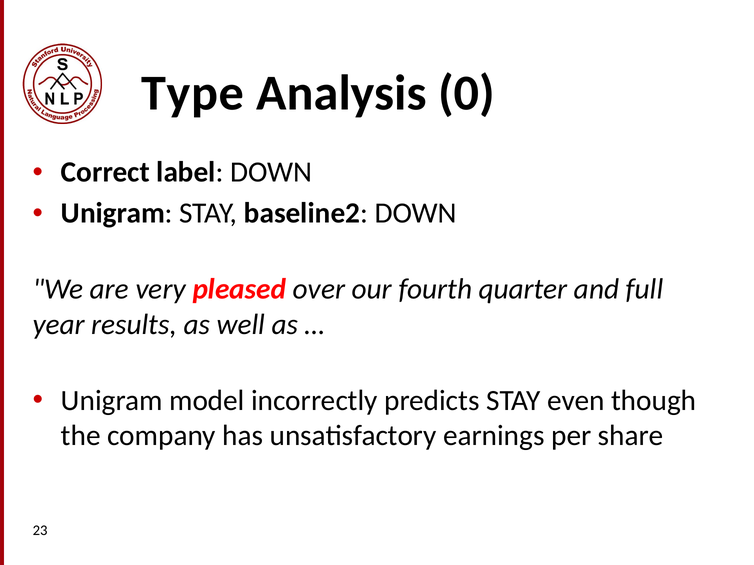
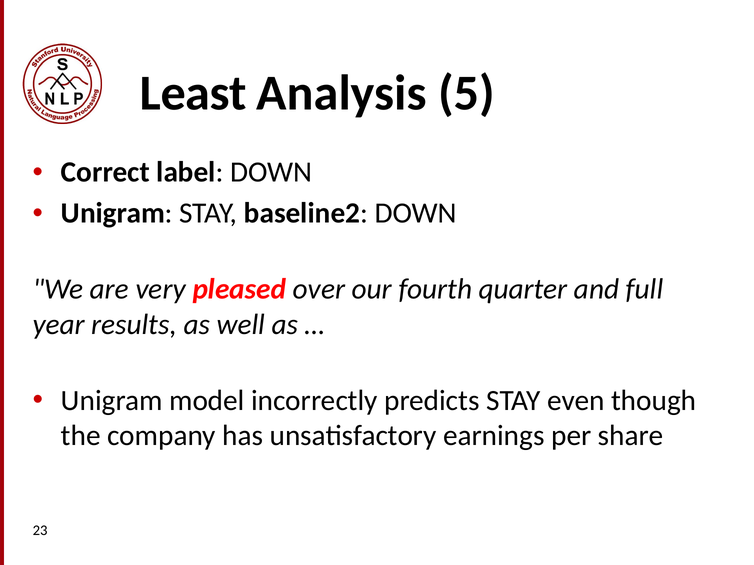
Type: Type -> Least
0: 0 -> 5
